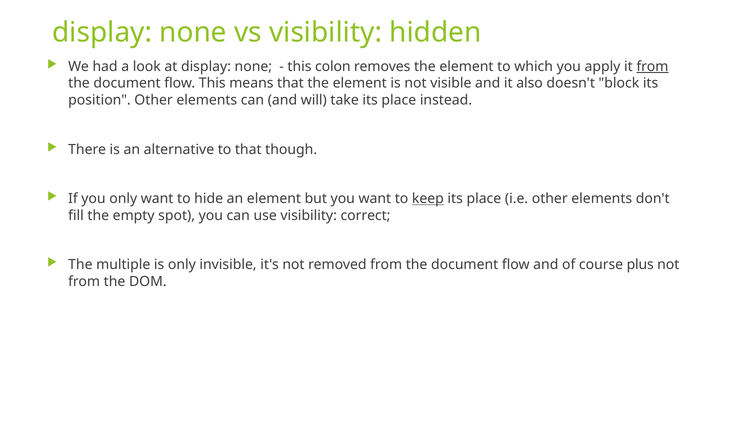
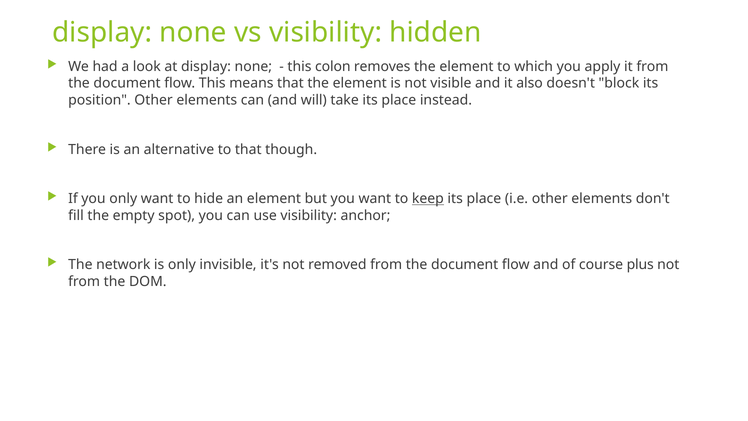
from at (652, 66) underline: present -> none
correct: correct -> anchor
multiple: multiple -> network
